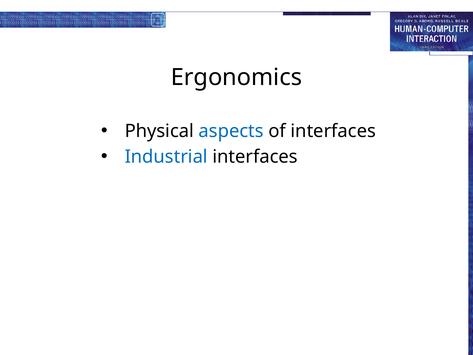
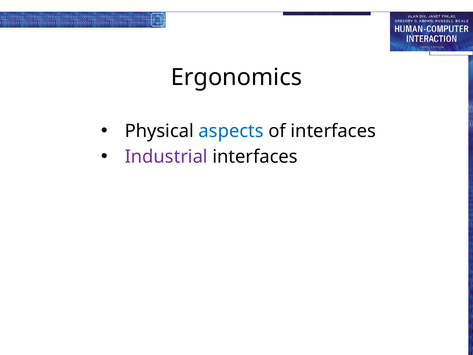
Industrial colour: blue -> purple
